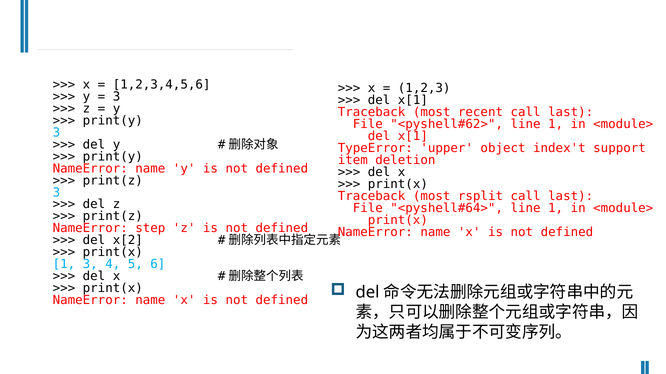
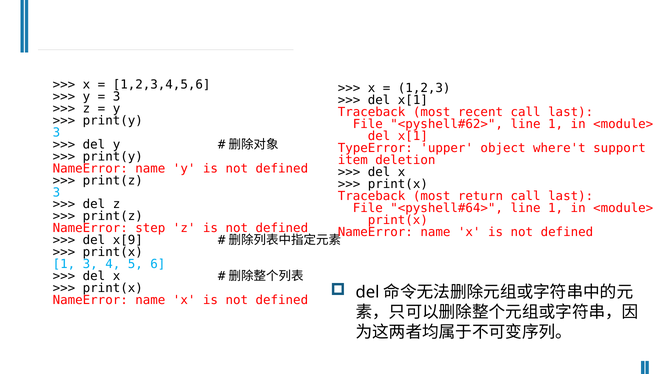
index't: index't -> where't
rsplit: rsplit -> return
x[2: x[2 -> x[9
